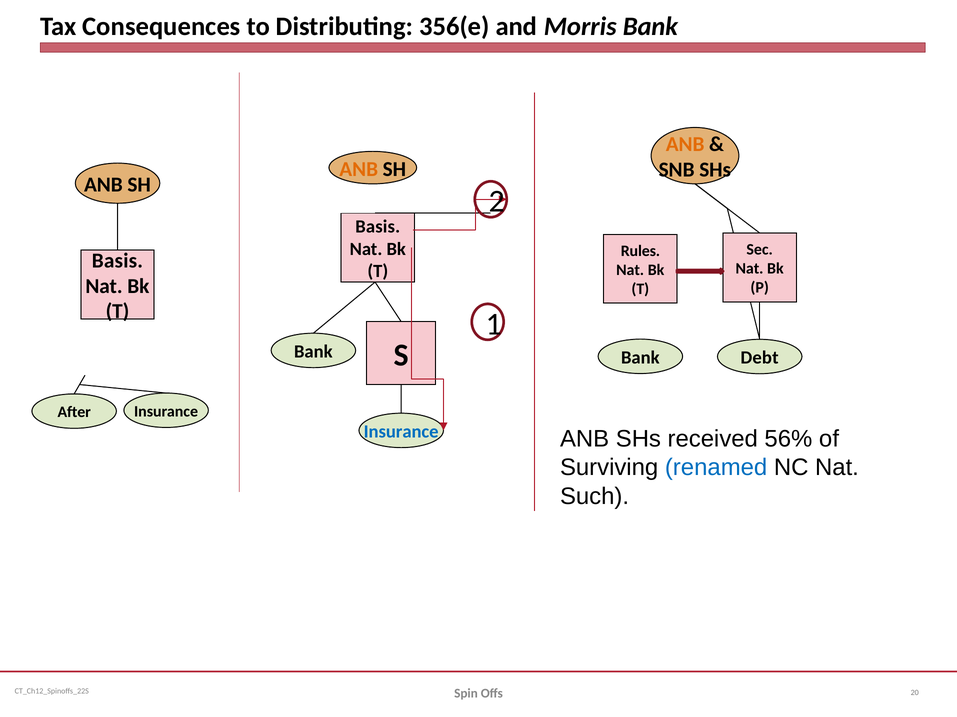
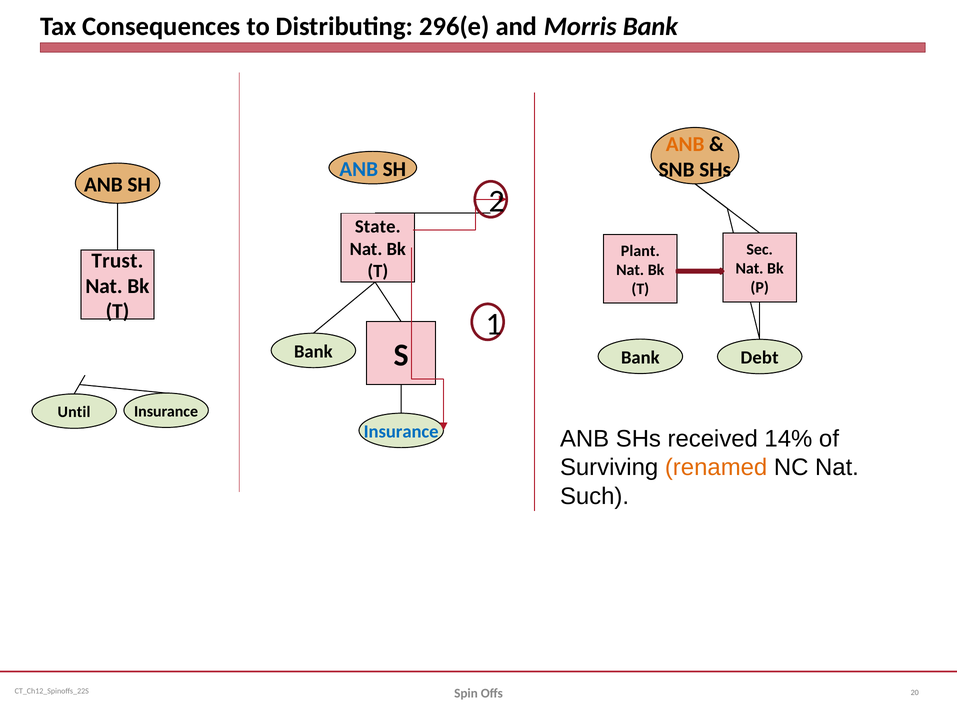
356(e: 356(e -> 296(e
ANB at (359, 169) colour: orange -> blue
Basis at (378, 227): Basis -> State
Rules: Rules -> Plant
Basis at (117, 261): Basis -> Trust
After: After -> Until
56%: 56% -> 14%
renamed colour: blue -> orange
